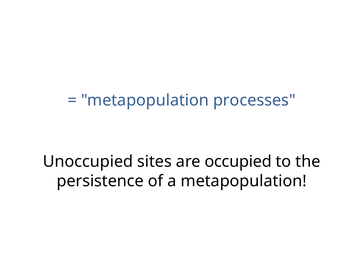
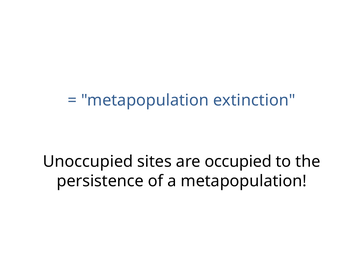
processes: processes -> extinction
